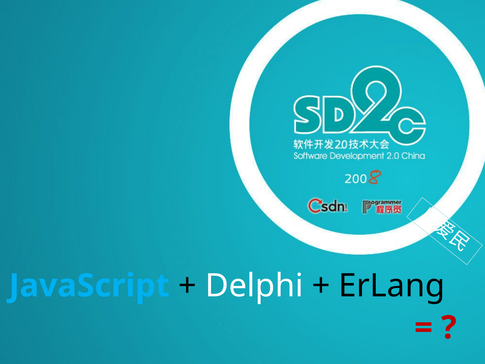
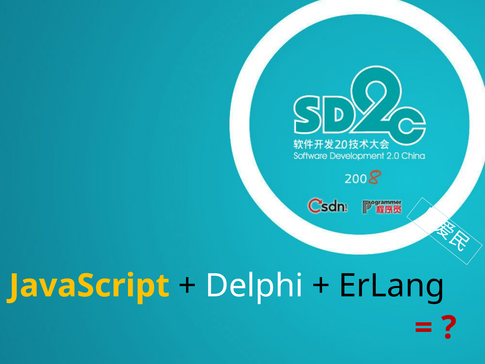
JavaScript colour: light blue -> yellow
